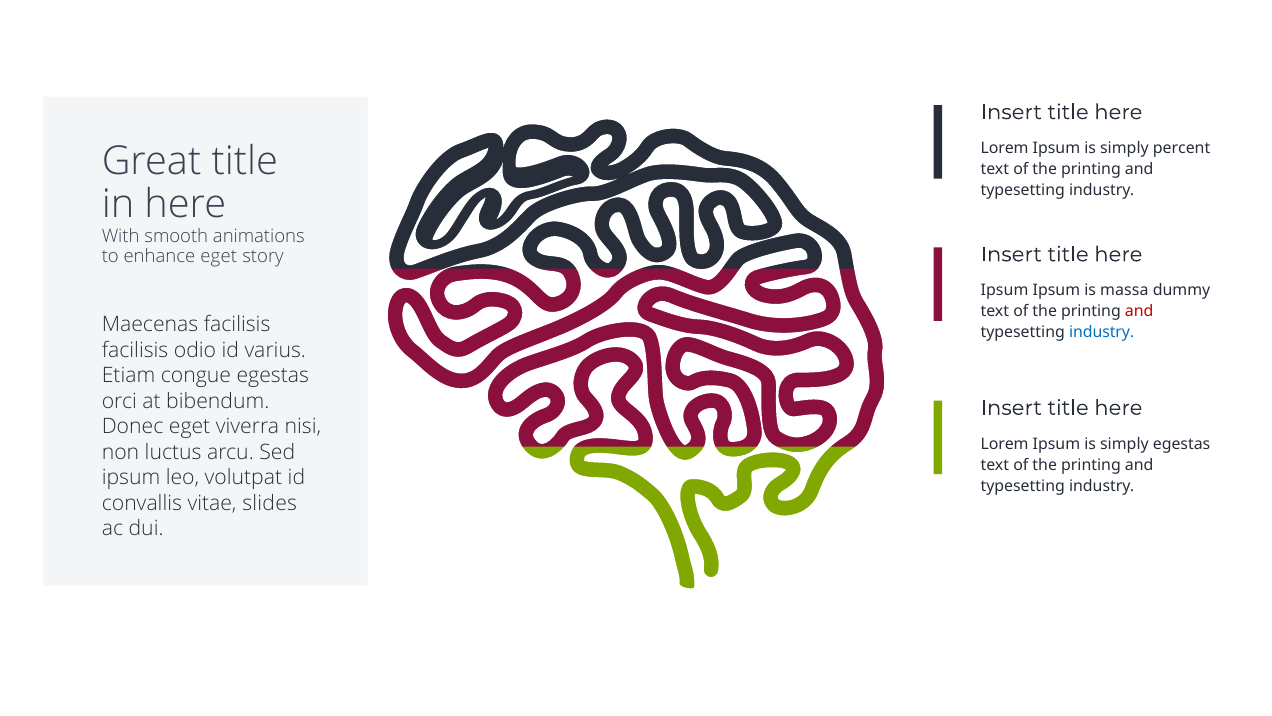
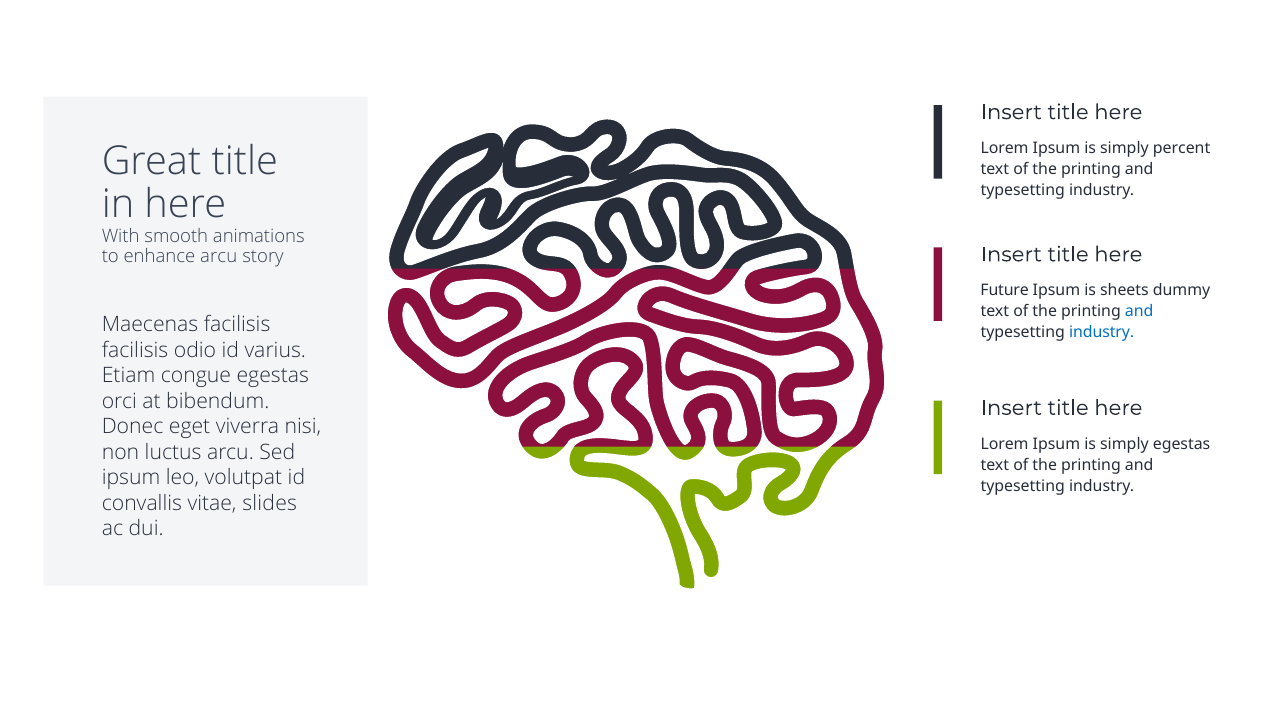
enhance eget: eget -> arcu
Ipsum at (1005, 290): Ipsum -> Future
massa: massa -> sheets
and at (1139, 311) colour: red -> blue
